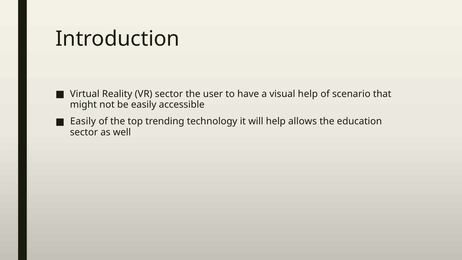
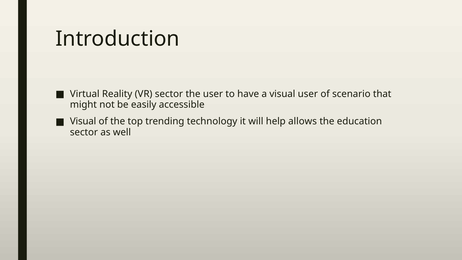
visual help: help -> user
Easily at (83, 121): Easily -> Visual
